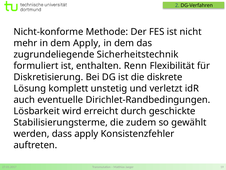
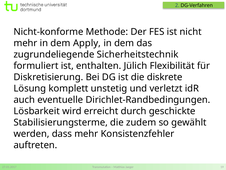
Renn: Renn -> Jülich
dass apply: apply -> mehr
